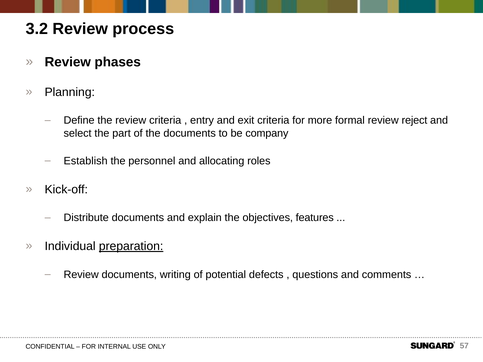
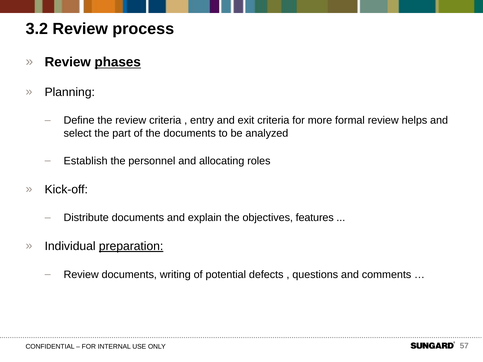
phases underline: none -> present
reject: reject -> helps
company: company -> analyzed
